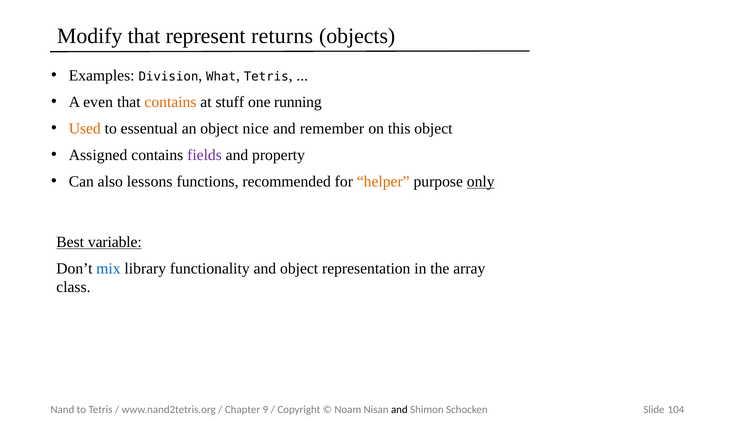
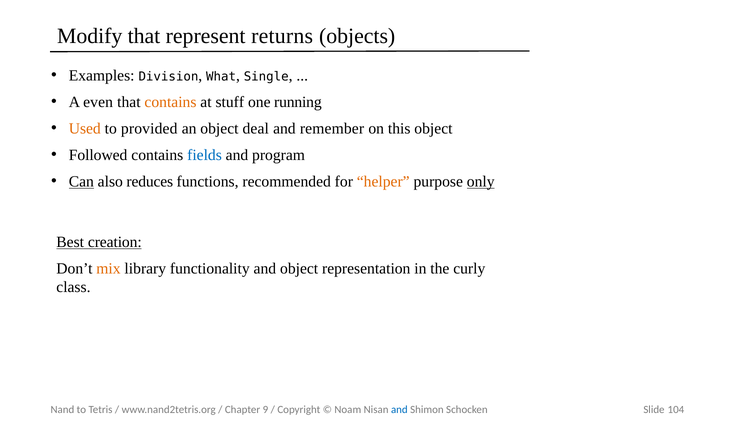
Tetris at (266, 76): Tetris -> Single
essentual: essentual -> provided
nice: nice -> deal
Assigned: Assigned -> Followed
fields colour: purple -> blue
property: property -> program
Can underline: none -> present
lessons: lessons -> reduces
variable: variable -> creation
mix colour: blue -> orange
array: array -> curly
and at (399, 409) colour: black -> blue
